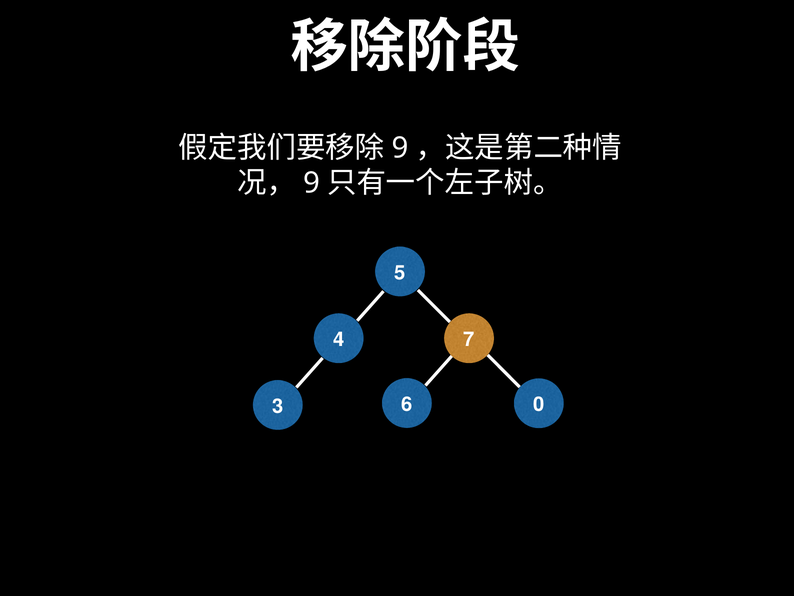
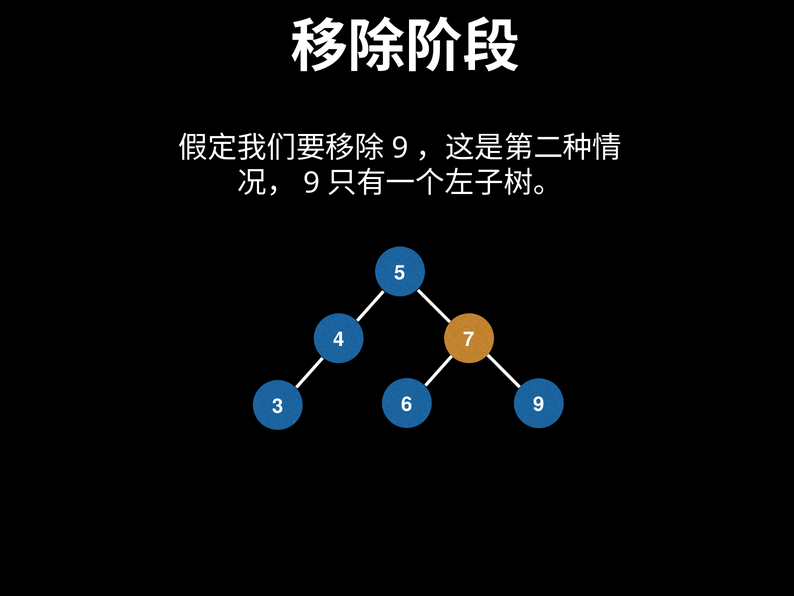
0 at (539, 404): 0 -> 9
